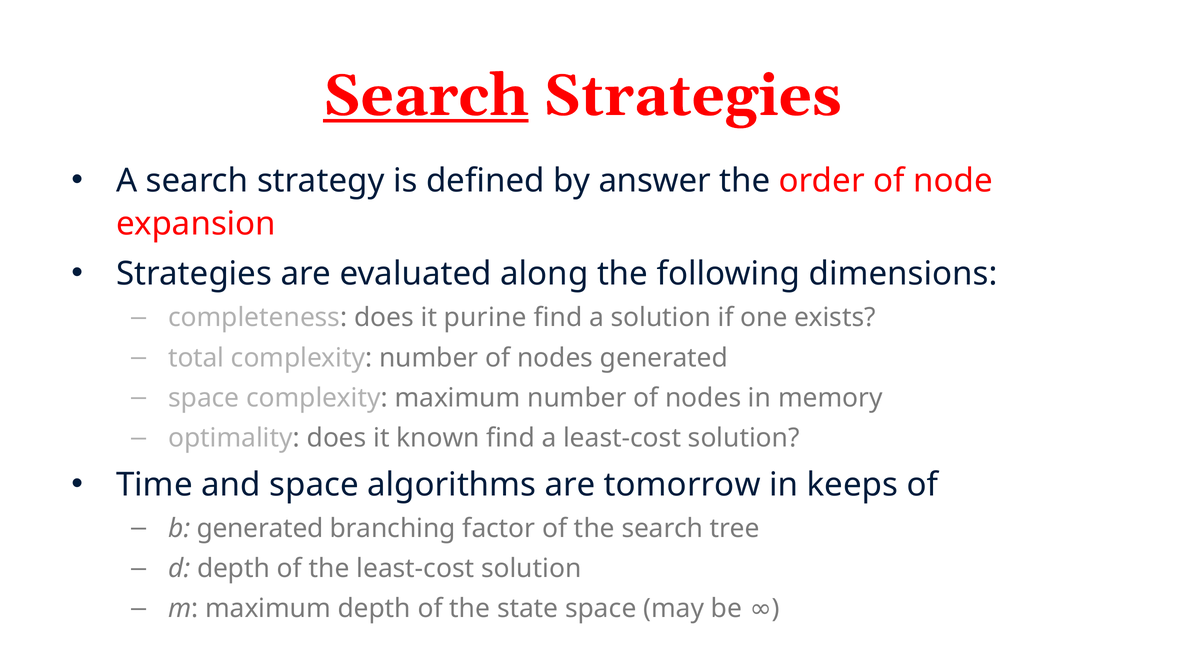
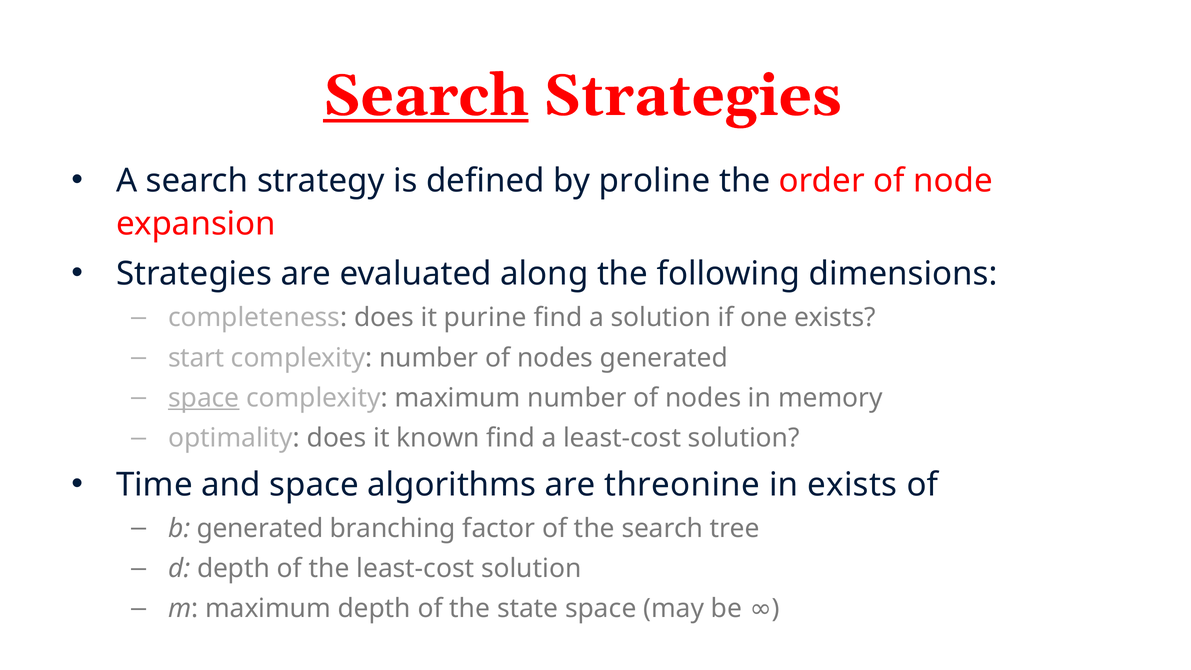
answer: answer -> proline
total: total -> start
space at (204, 398) underline: none -> present
tomorrow: tomorrow -> threonine
in keeps: keeps -> exists
